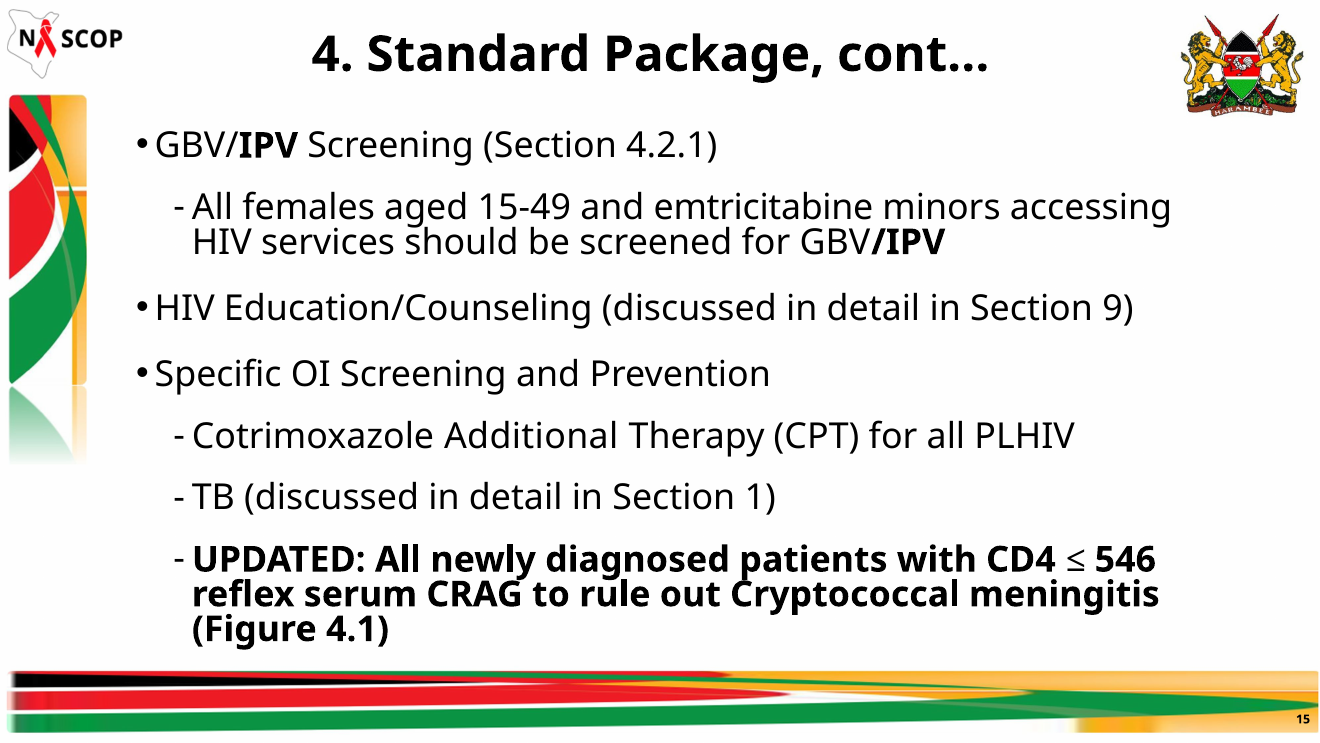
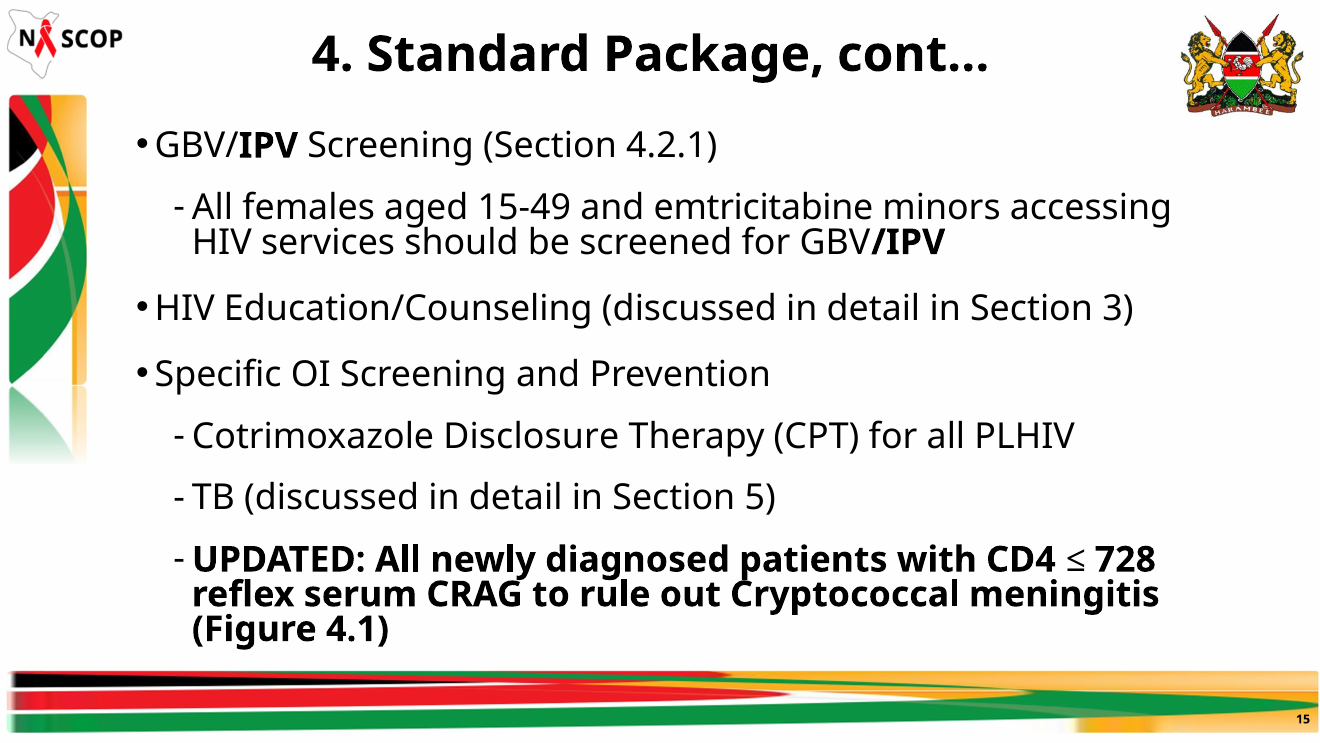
9: 9 -> 3
Additional: Additional -> Disclosure
1: 1 -> 5
546: 546 -> 728
